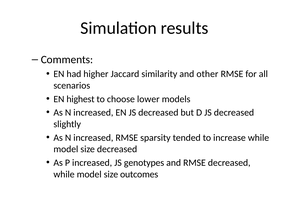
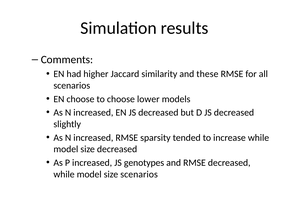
other: other -> these
EN highest: highest -> choose
size outcomes: outcomes -> scenarios
